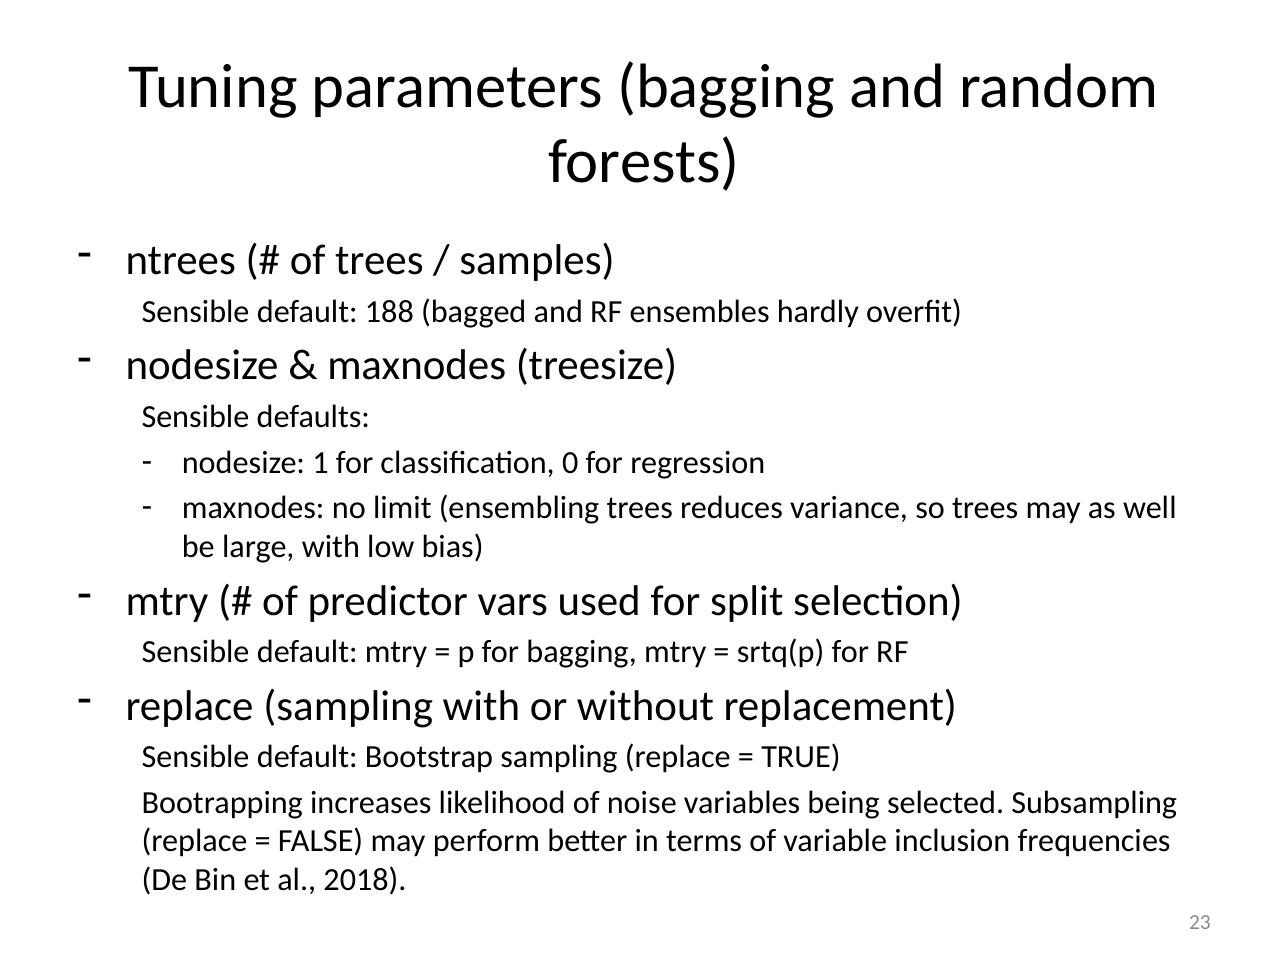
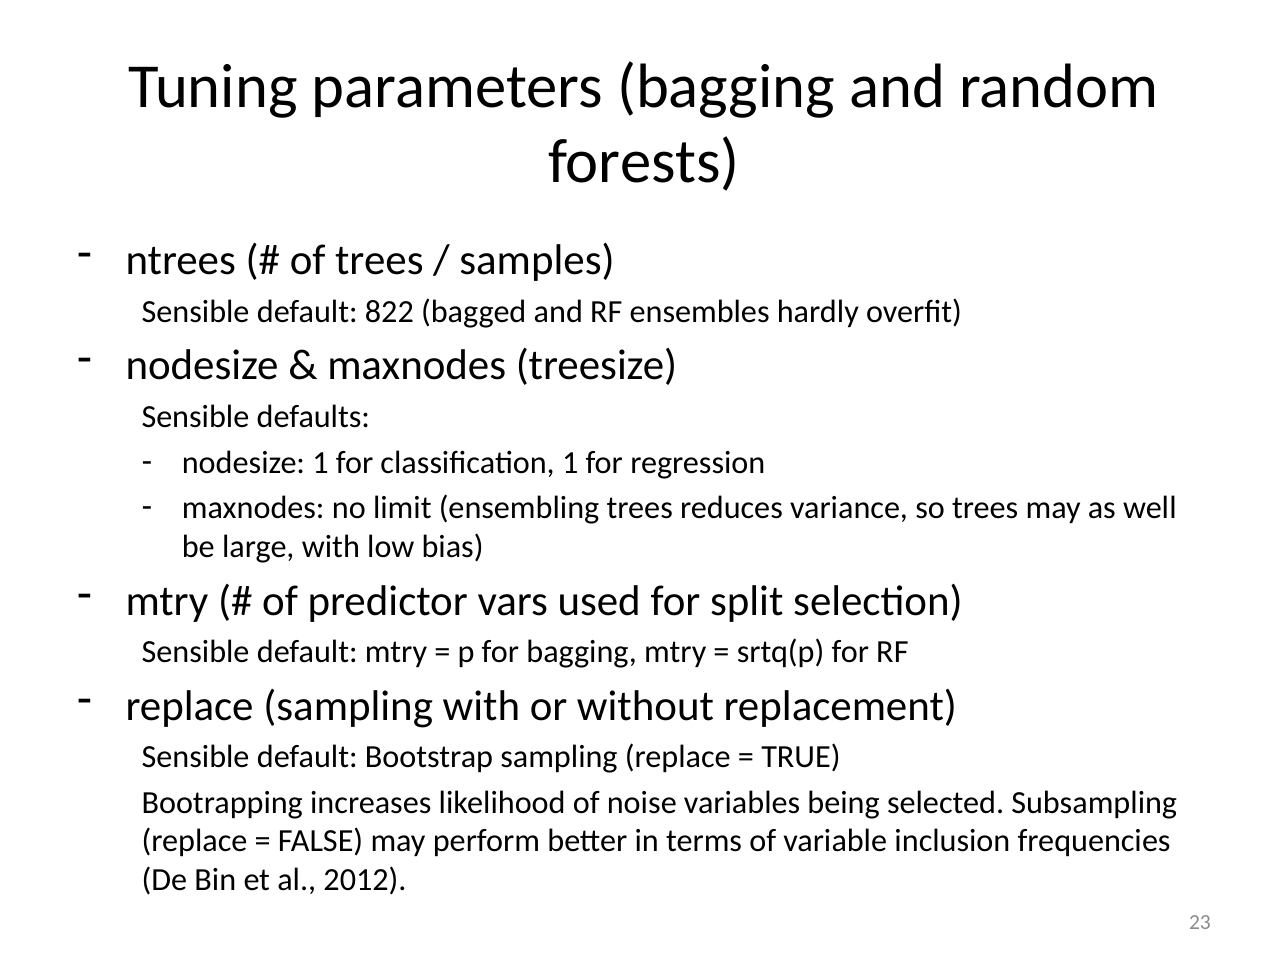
188: 188 -> 822
classification 0: 0 -> 1
2018: 2018 -> 2012
